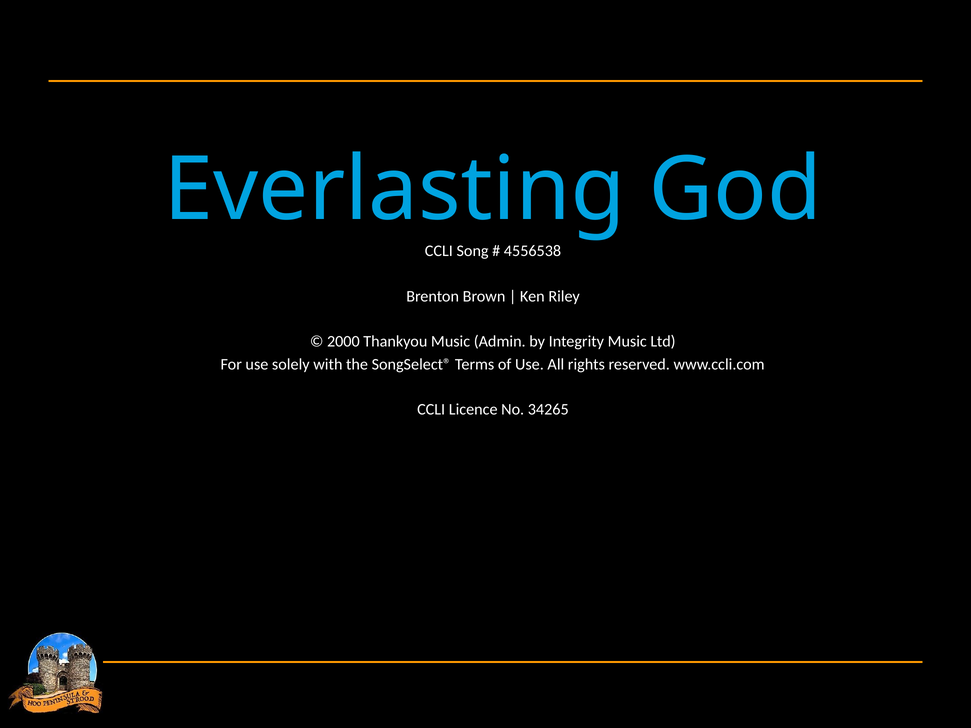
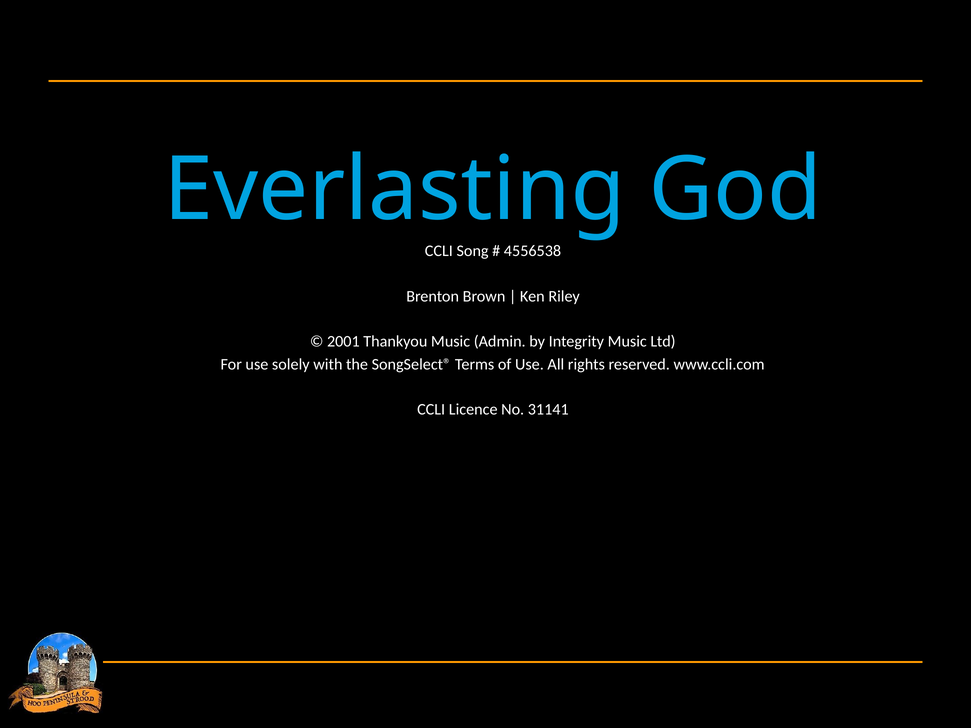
2000: 2000 -> 2001
34265: 34265 -> 31141
